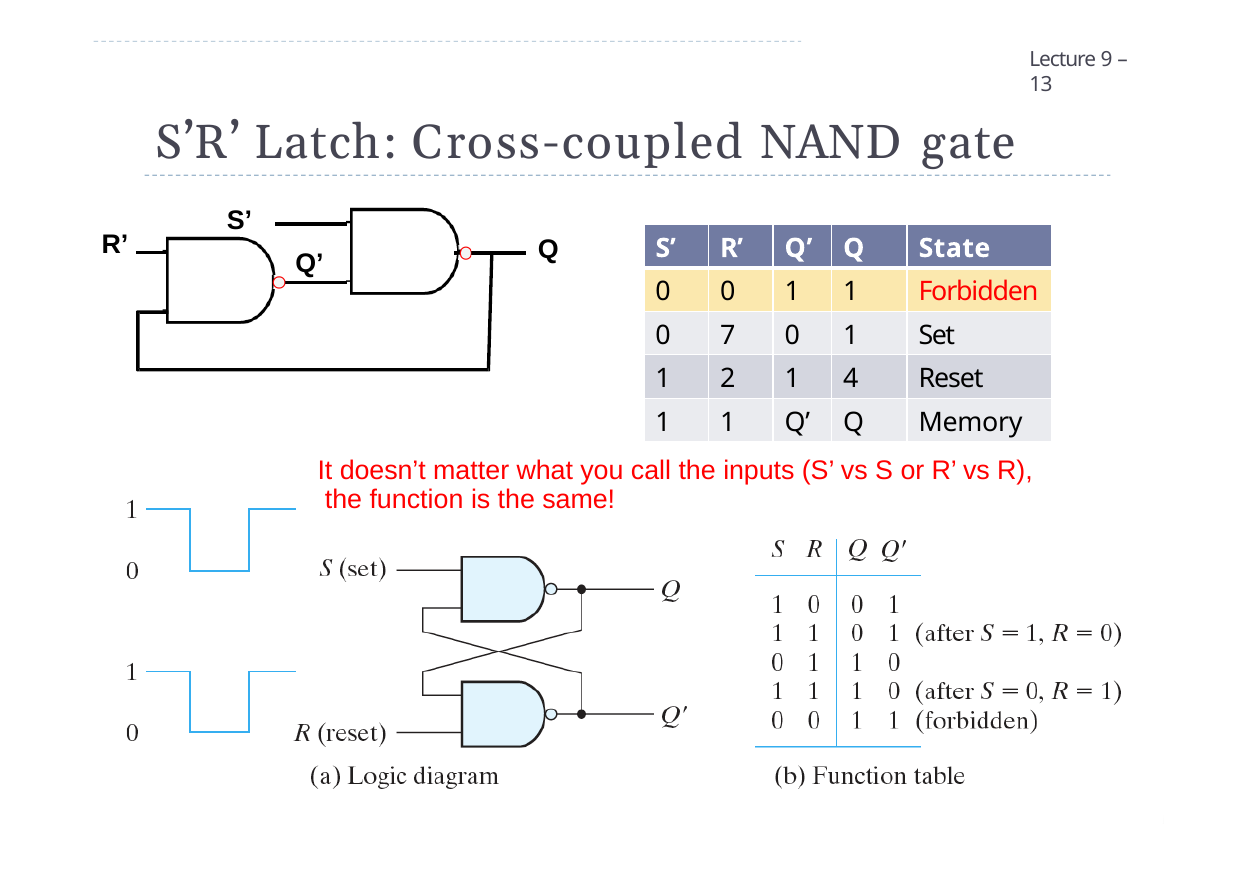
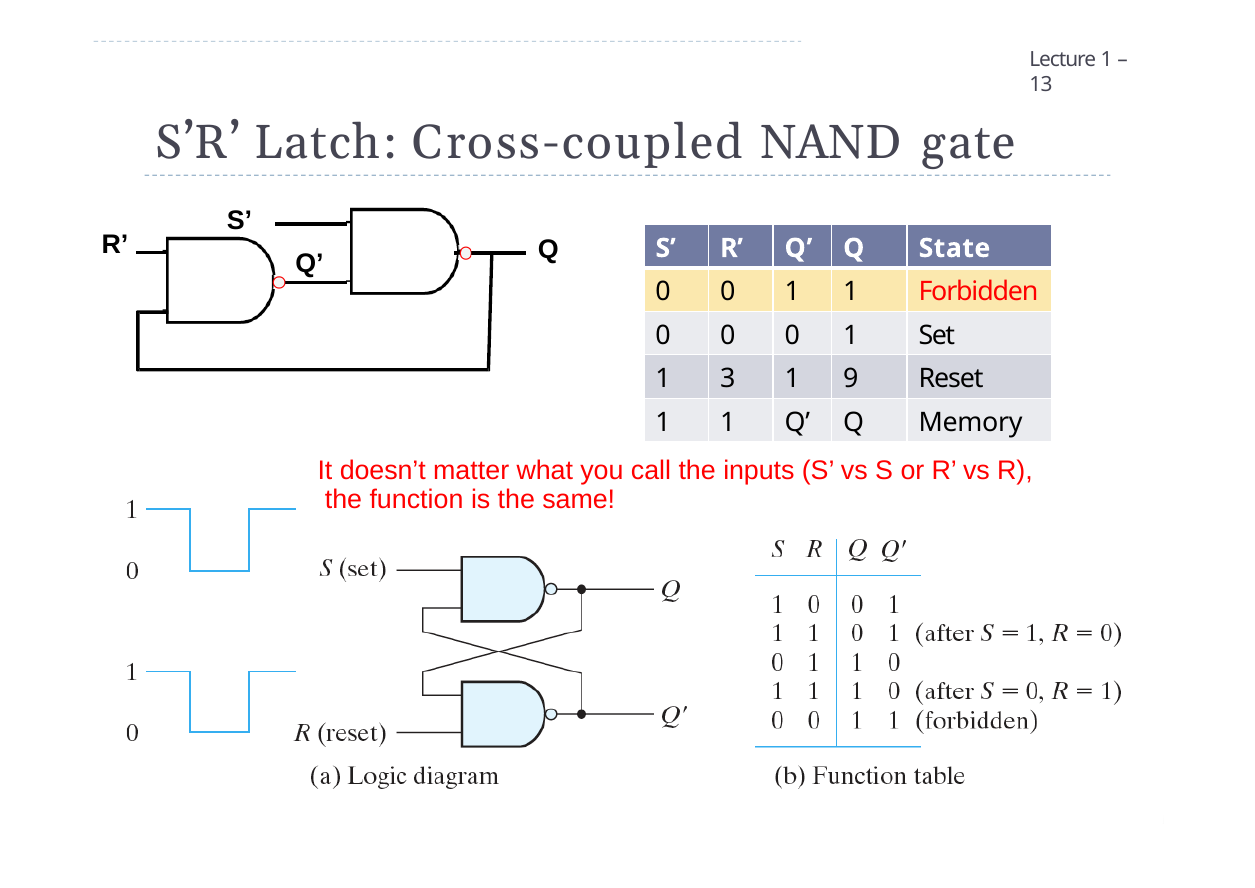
Lecture 9: 9 -> 1
7 at (728, 335): 7 -> 0
2: 2 -> 3
4: 4 -> 9
